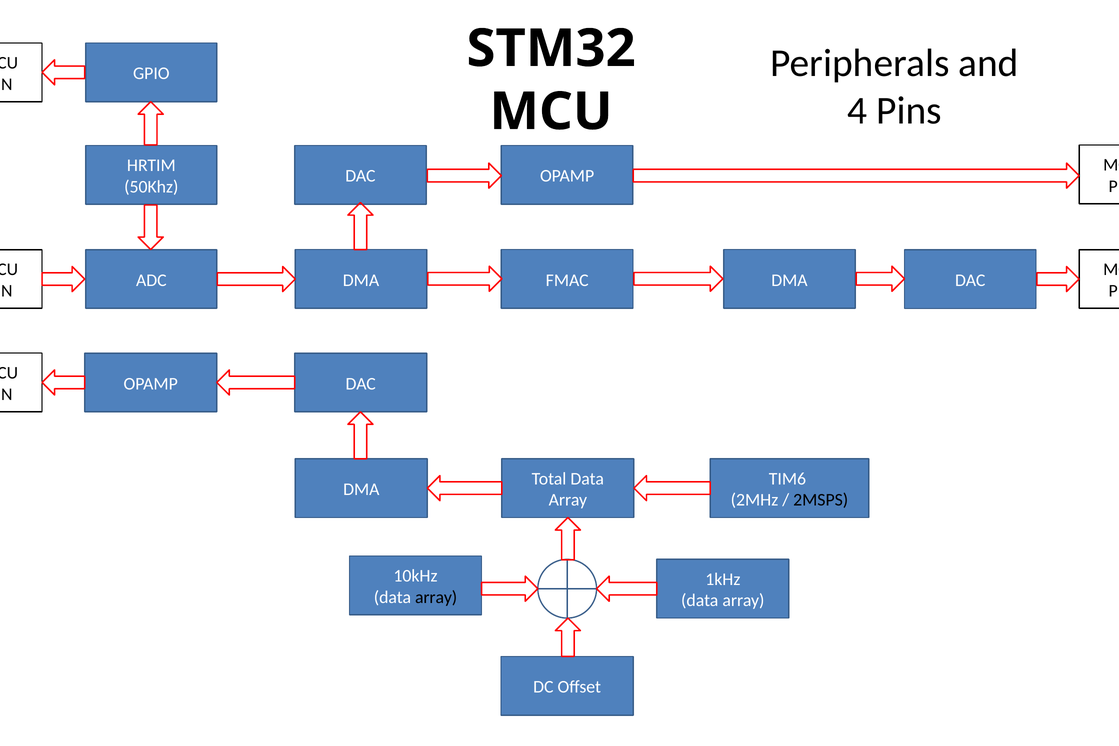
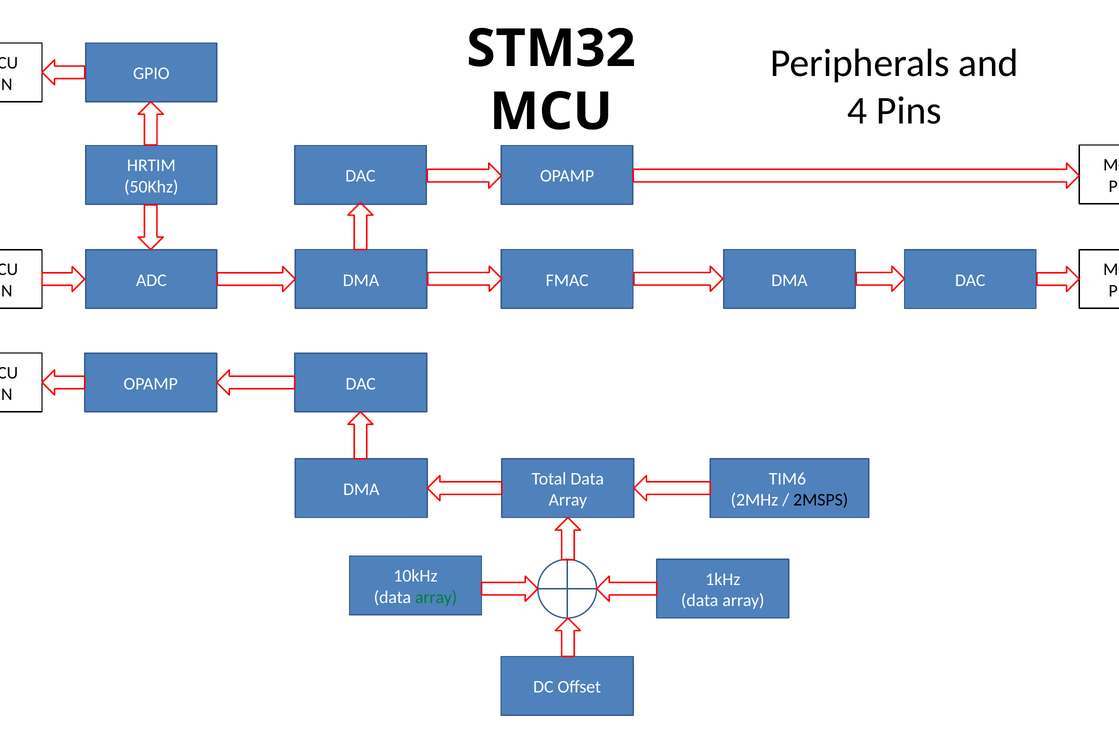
array at (436, 597) colour: black -> green
